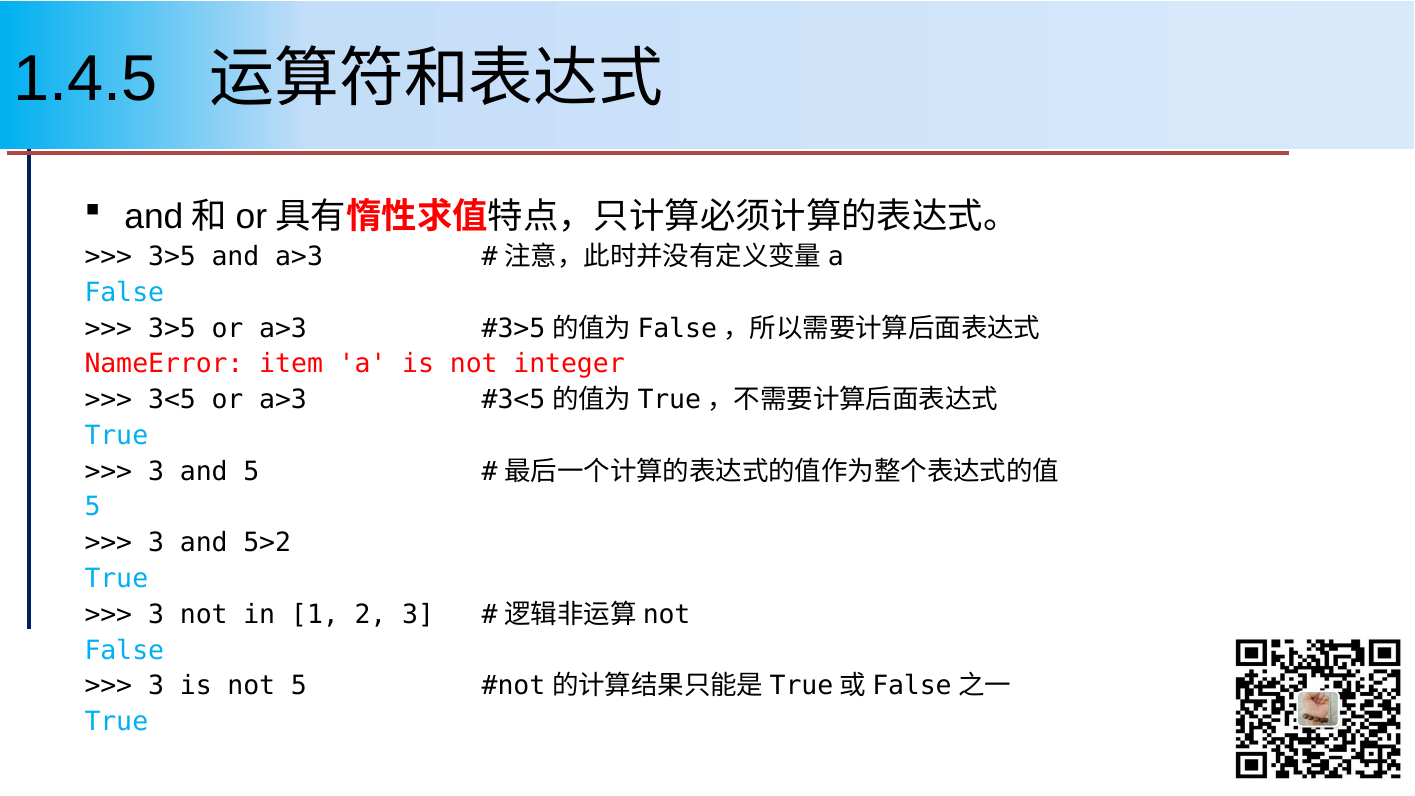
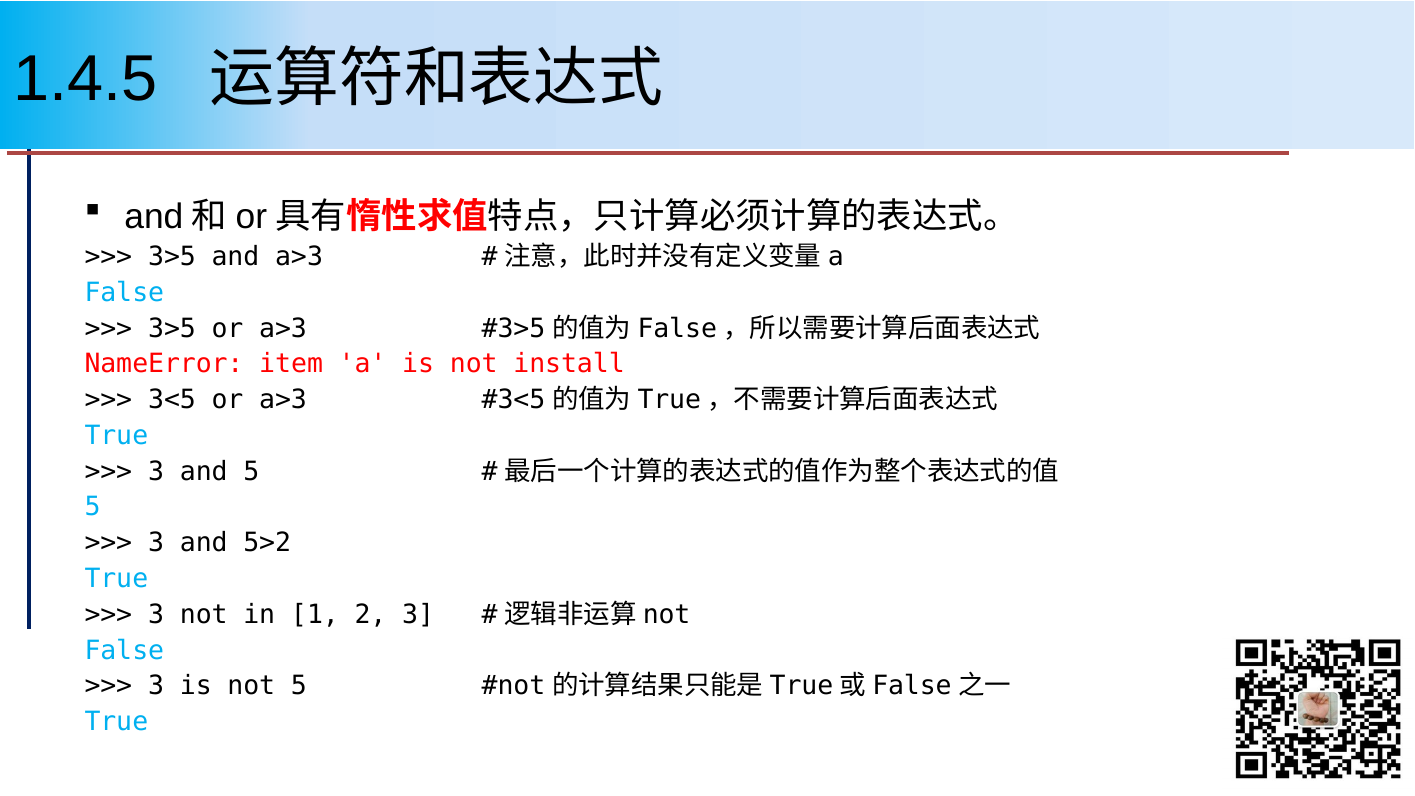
integer: integer -> install
